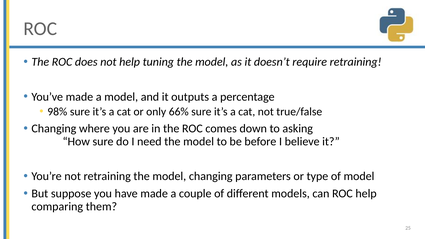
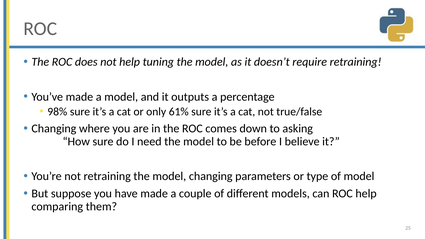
66%: 66% -> 61%
